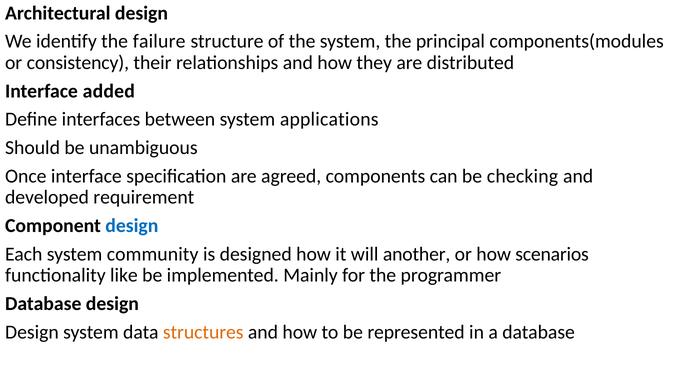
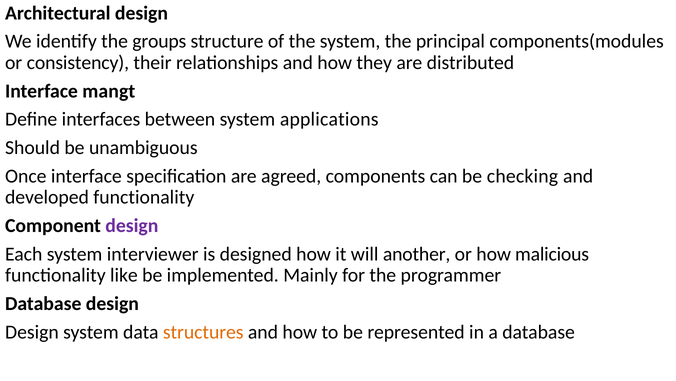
failure: failure -> groups
added: added -> mangt
developed requirement: requirement -> functionality
design at (132, 225) colour: blue -> purple
community: community -> interviewer
scenarios: scenarios -> malicious
